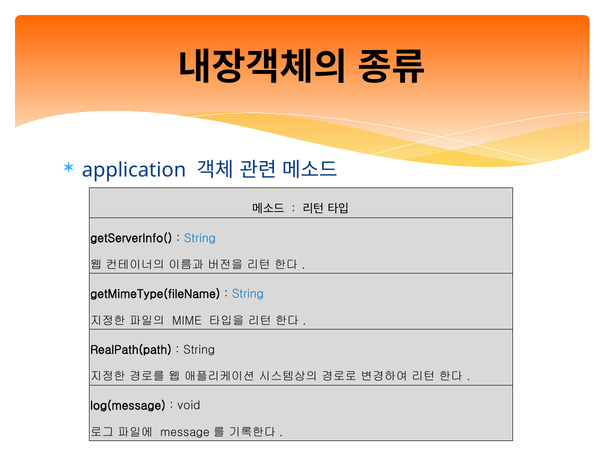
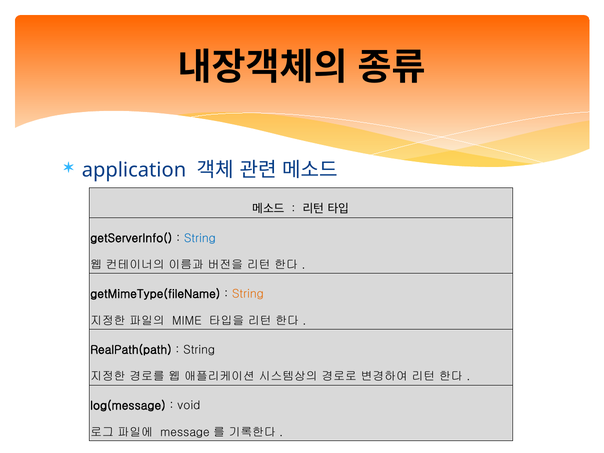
String at (248, 294) colour: blue -> orange
